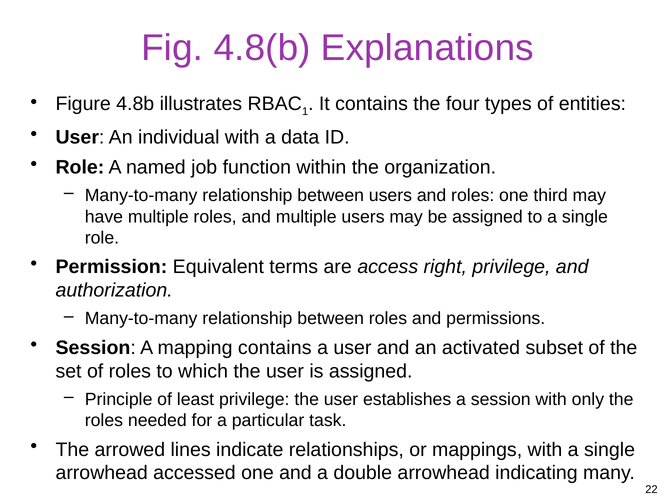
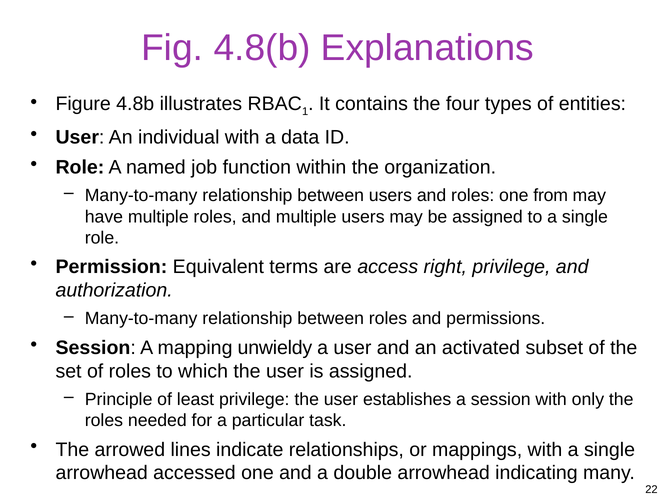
third: third -> from
mapping contains: contains -> unwieldy
